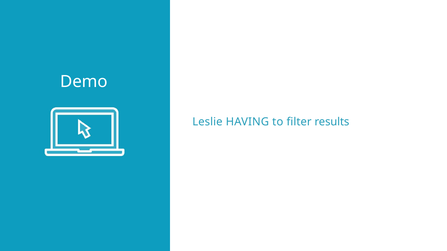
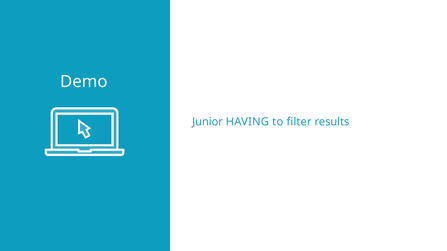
Leslie: Leslie -> Junior
